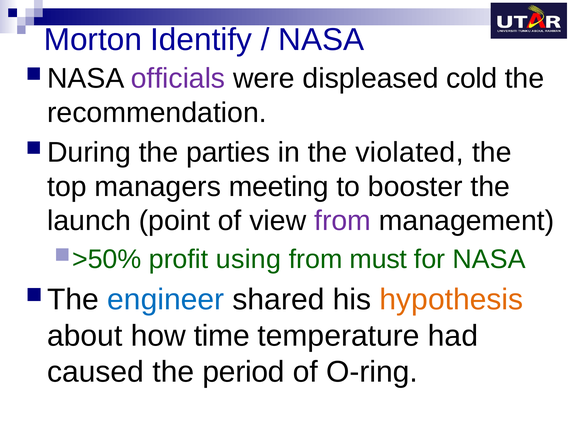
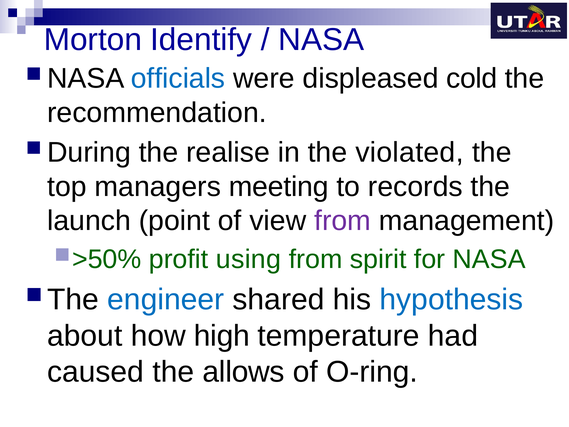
officials colour: purple -> blue
parties: parties -> realise
booster: booster -> records
must: must -> spirit
hypothesis colour: orange -> blue
time: time -> high
period: period -> allows
